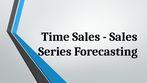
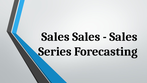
Time at (56, 37): Time -> Sales
